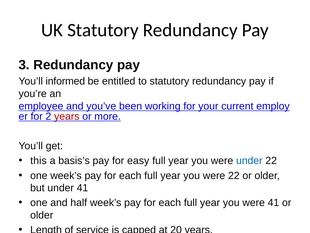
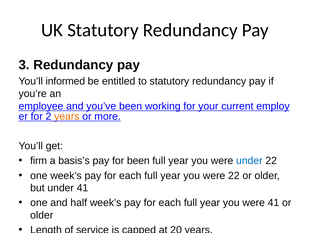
years at (67, 116) colour: red -> orange
this: this -> firm
for easy: easy -> been
